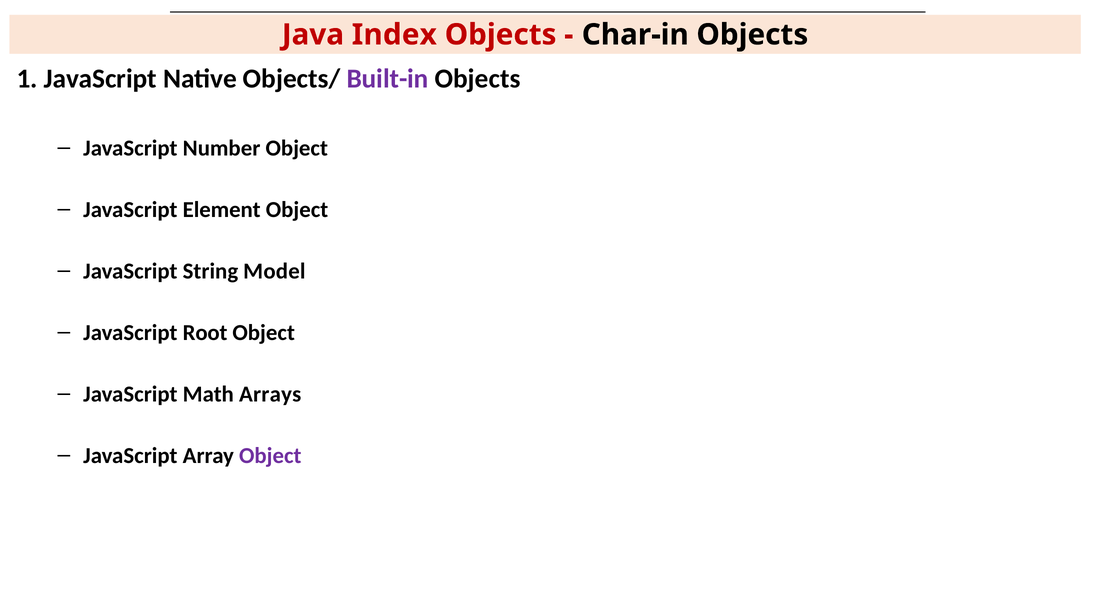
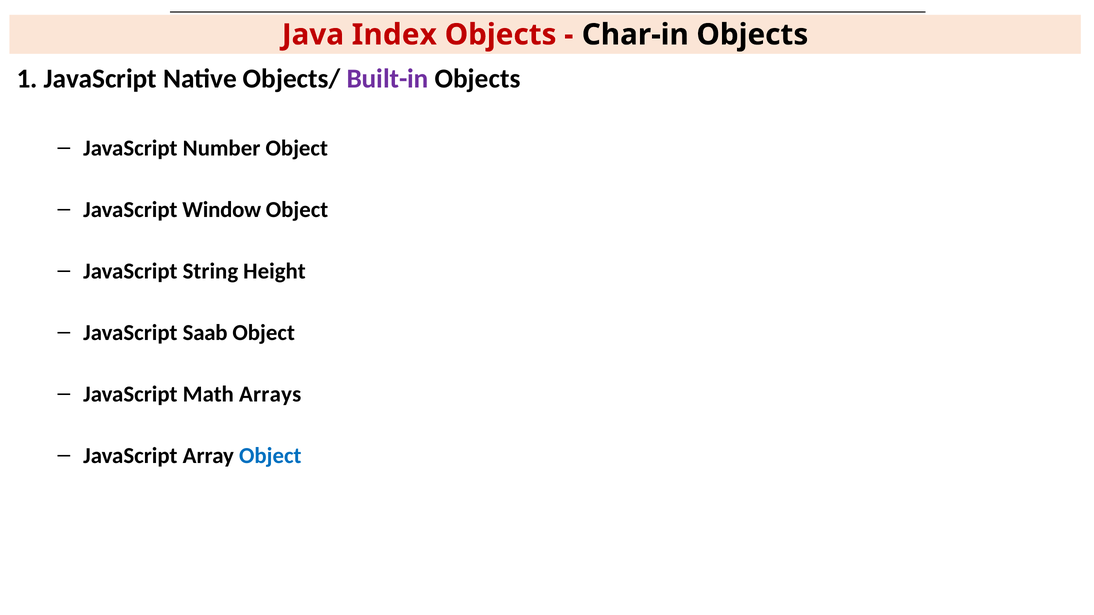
Element: Element -> Window
Model: Model -> Height
Root: Root -> Saab
Object at (270, 456) colour: purple -> blue
